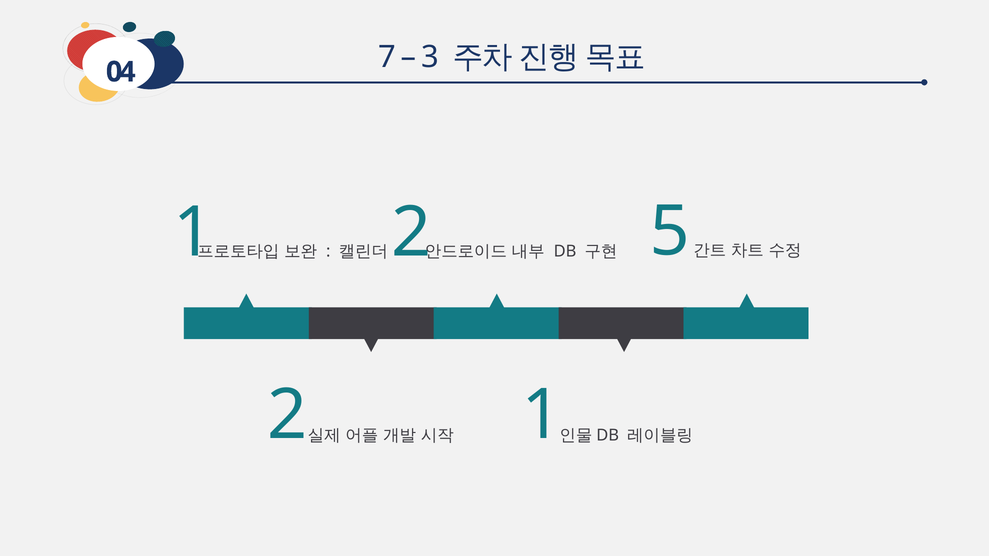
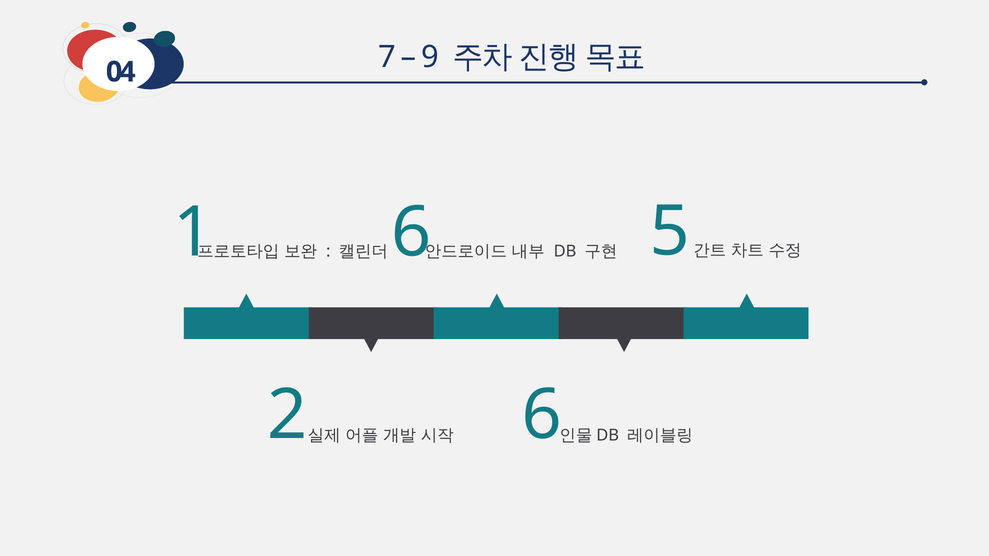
3: 3 -> 9
1 2: 2 -> 6
2 1: 1 -> 6
